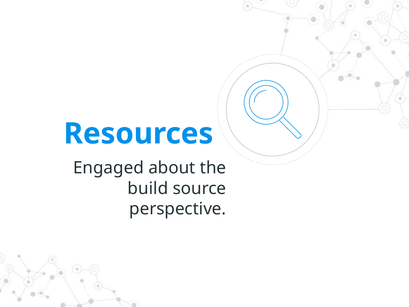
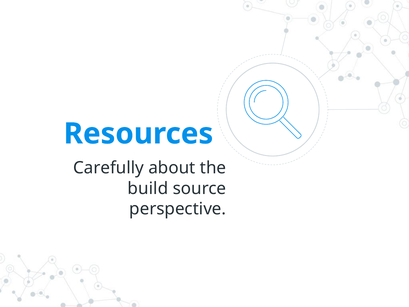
Engaged: Engaged -> Carefully
